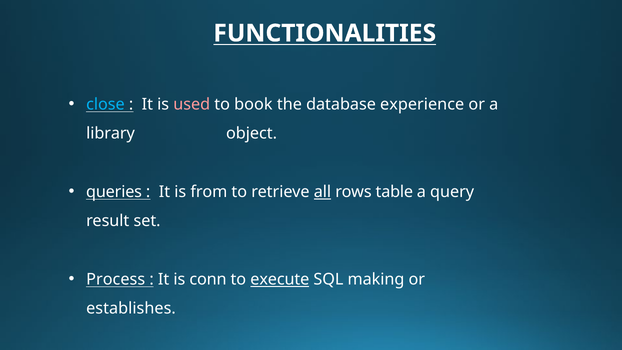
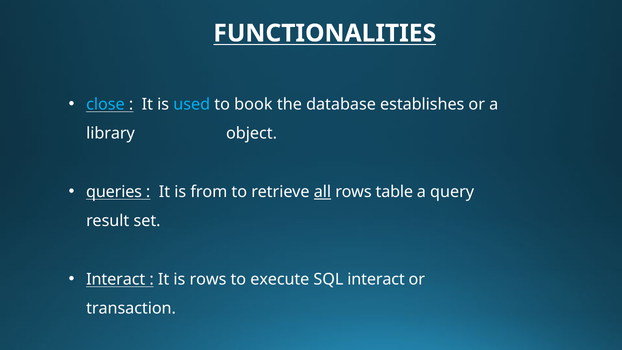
used colour: pink -> light blue
experience: experience -> establishes
Process at (116, 279): Process -> Interact
is conn: conn -> rows
execute underline: present -> none
SQL making: making -> interact
establishes: establishes -> transaction
